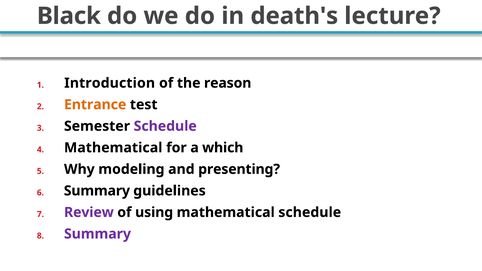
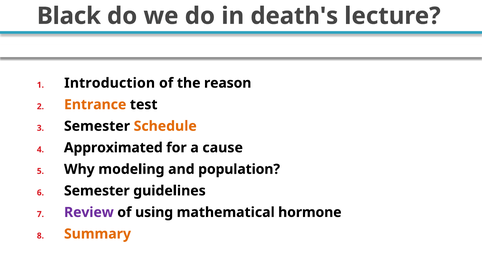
Schedule at (165, 126) colour: purple -> orange
Mathematical at (113, 148): Mathematical -> Approximated
which: which -> cause
presenting: presenting -> population
Summary at (97, 191): Summary -> Semester
mathematical schedule: schedule -> hormone
Summary at (97, 234) colour: purple -> orange
